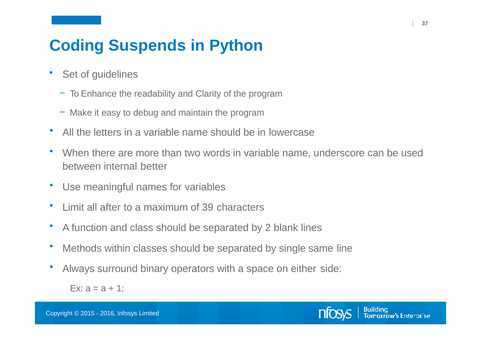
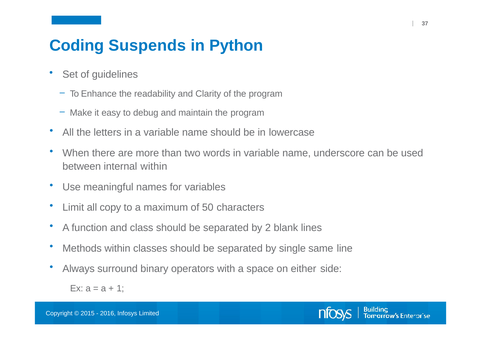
internal better: better -> within
after: after -> copy
39: 39 -> 50
